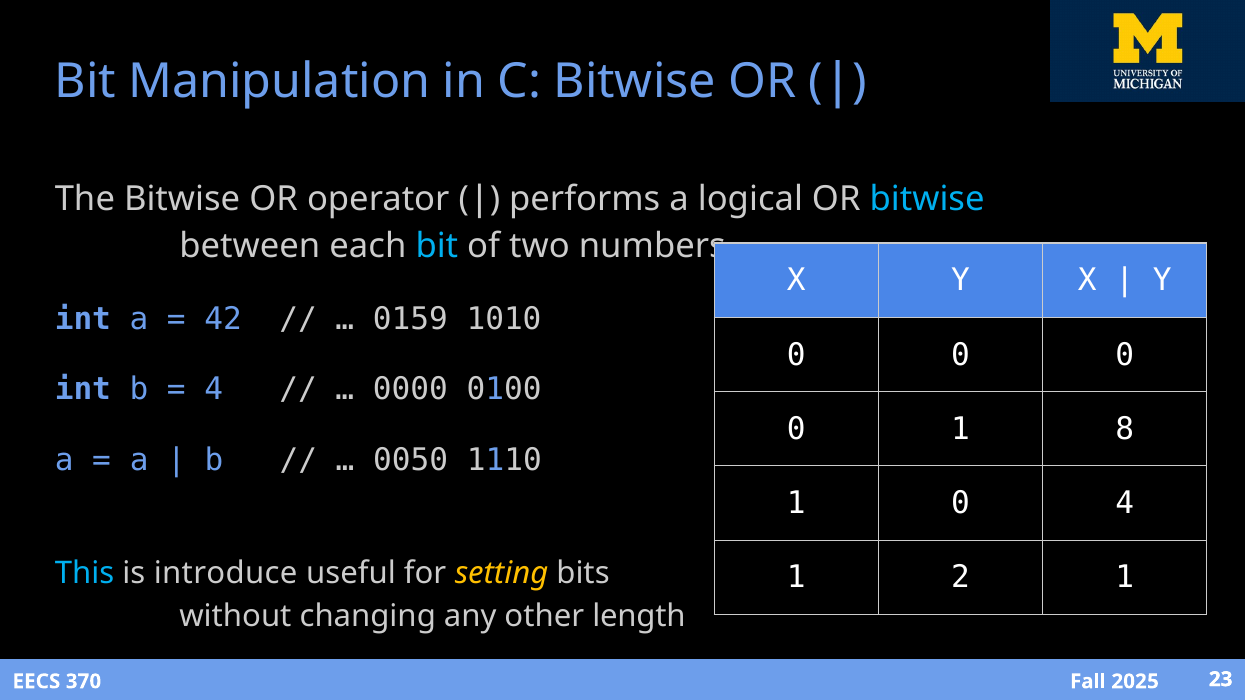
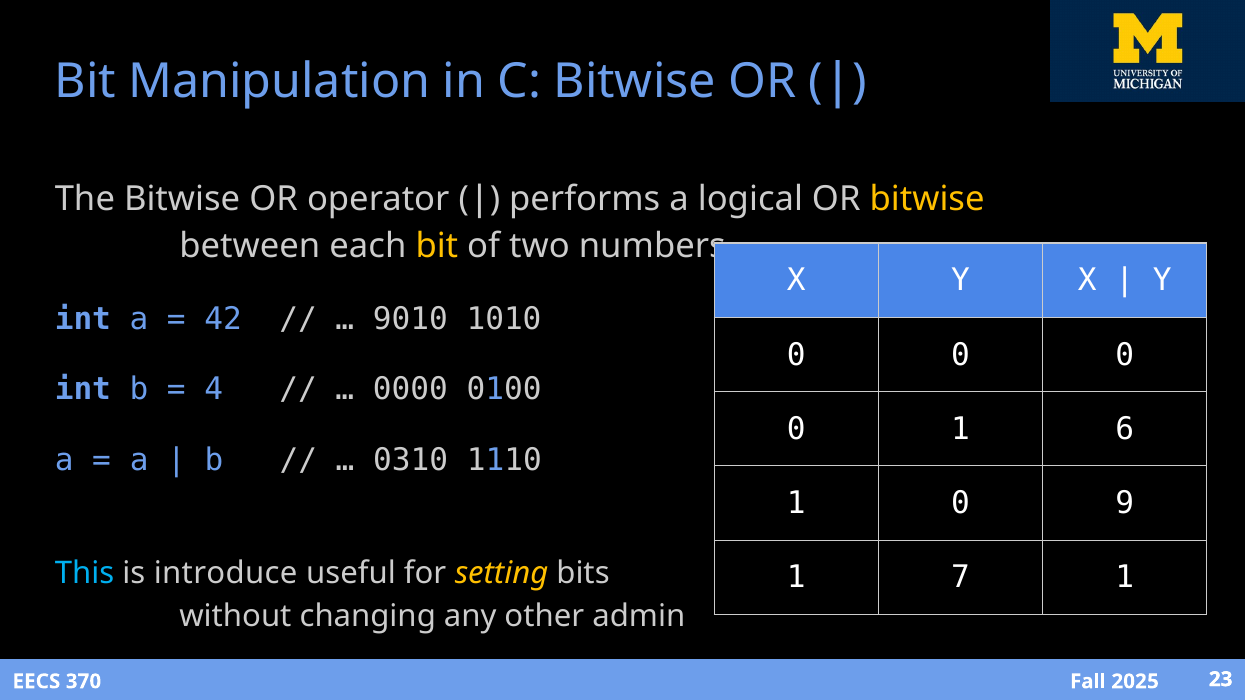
bitwise at (927, 199) colour: light blue -> yellow
bit at (437, 247) colour: light blue -> yellow
0159: 0159 -> 9010
8: 8 -> 6
0050: 0050 -> 0310
0 4: 4 -> 9
2: 2 -> 7
length: length -> admin
